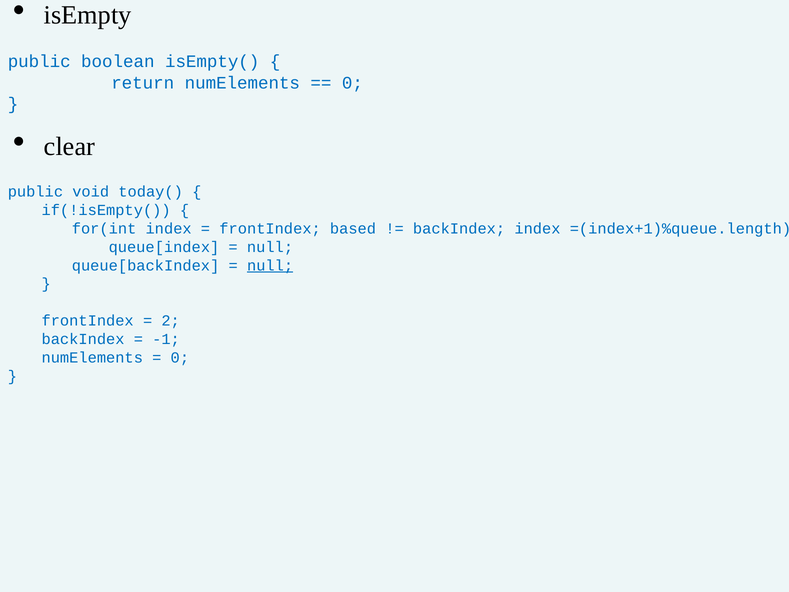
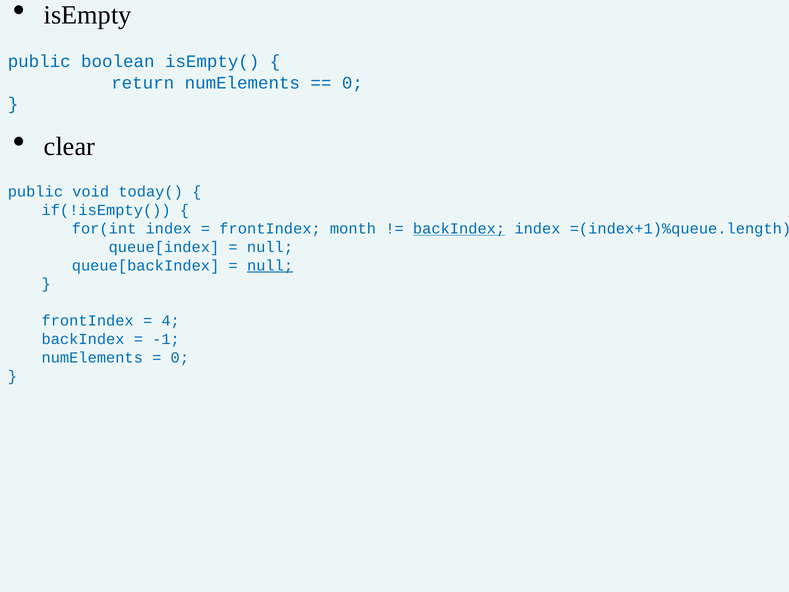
based: based -> month
backIndex at (459, 229) underline: none -> present
2: 2 -> 4
